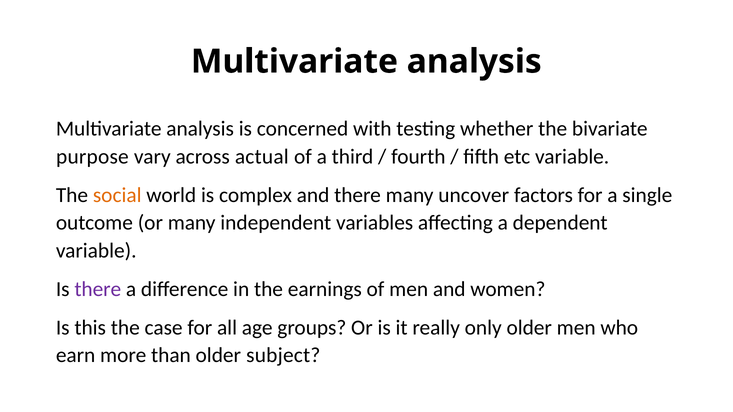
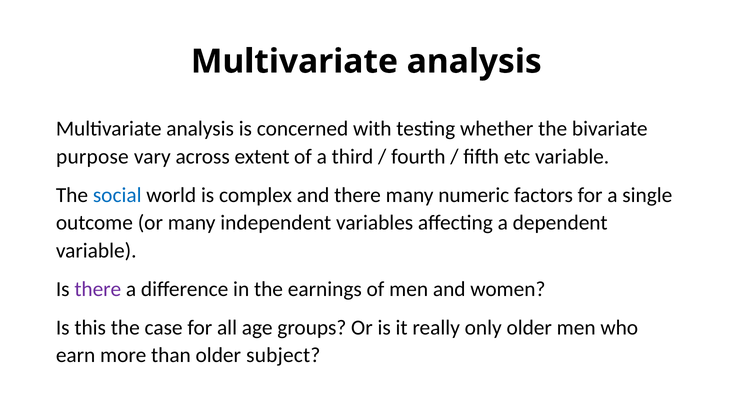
actual: actual -> extent
social colour: orange -> blue
uncover: uncover -> numeric
